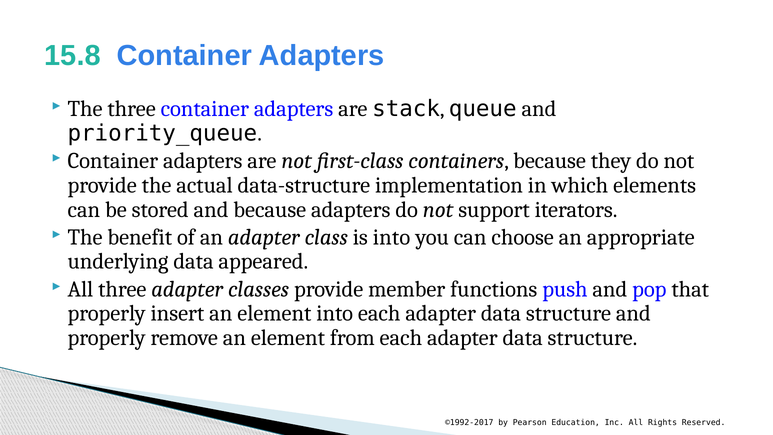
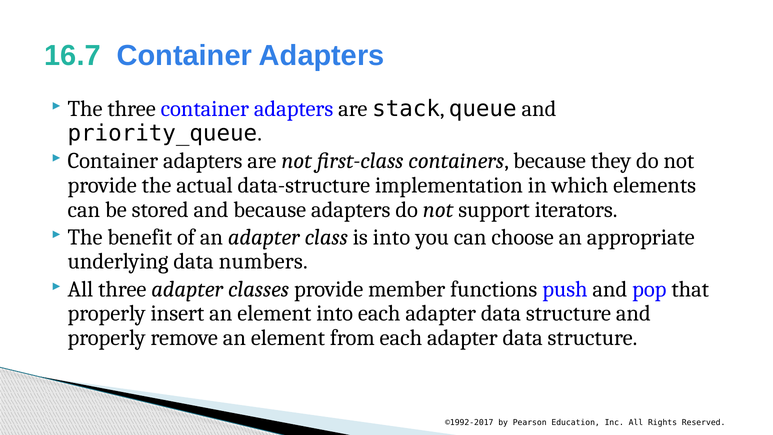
15.8: 15.8 -> 16.7
appeared: appeared -> numbers
